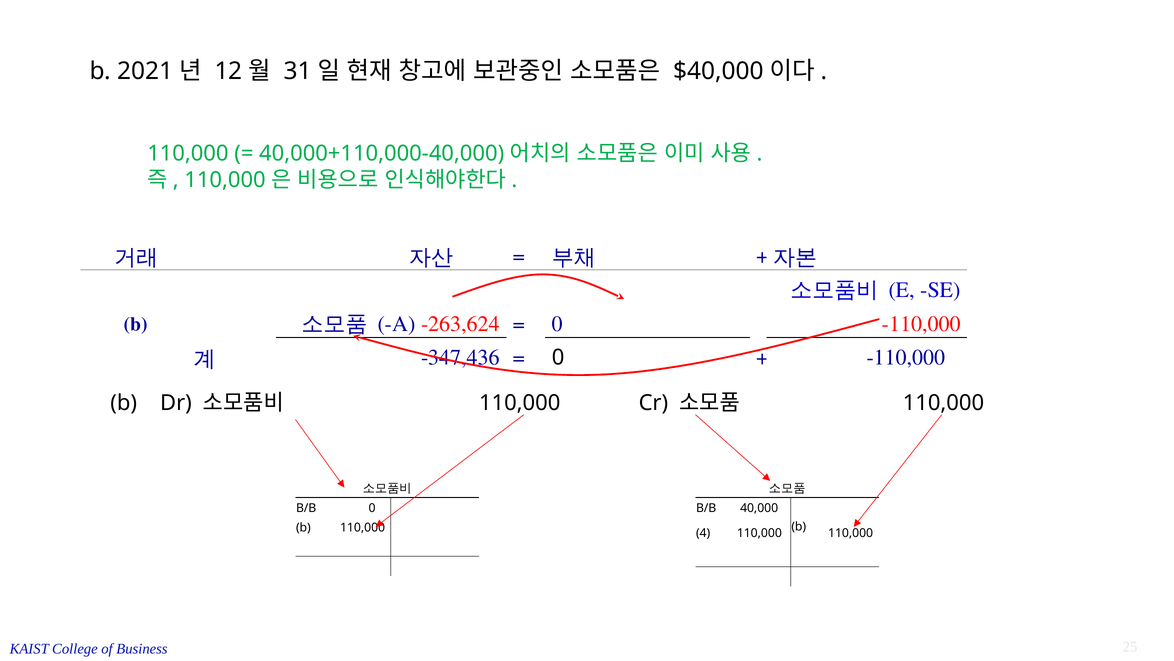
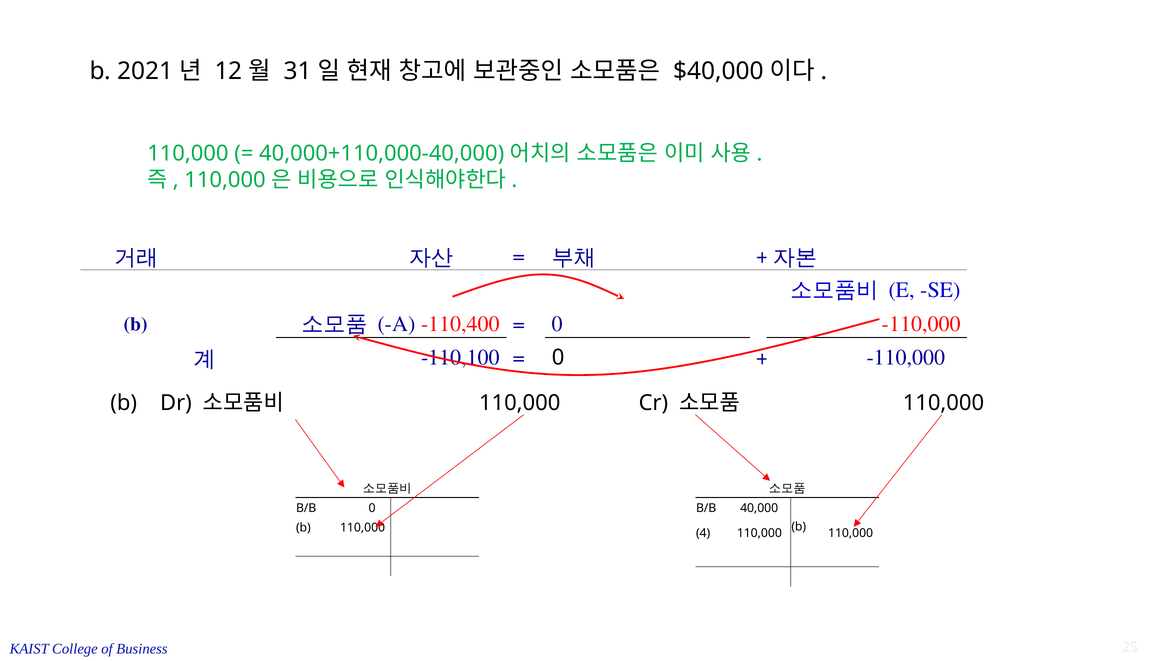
-263,624: -263,624 -> -110,400
-347,436: -347,436 -> -110,100
